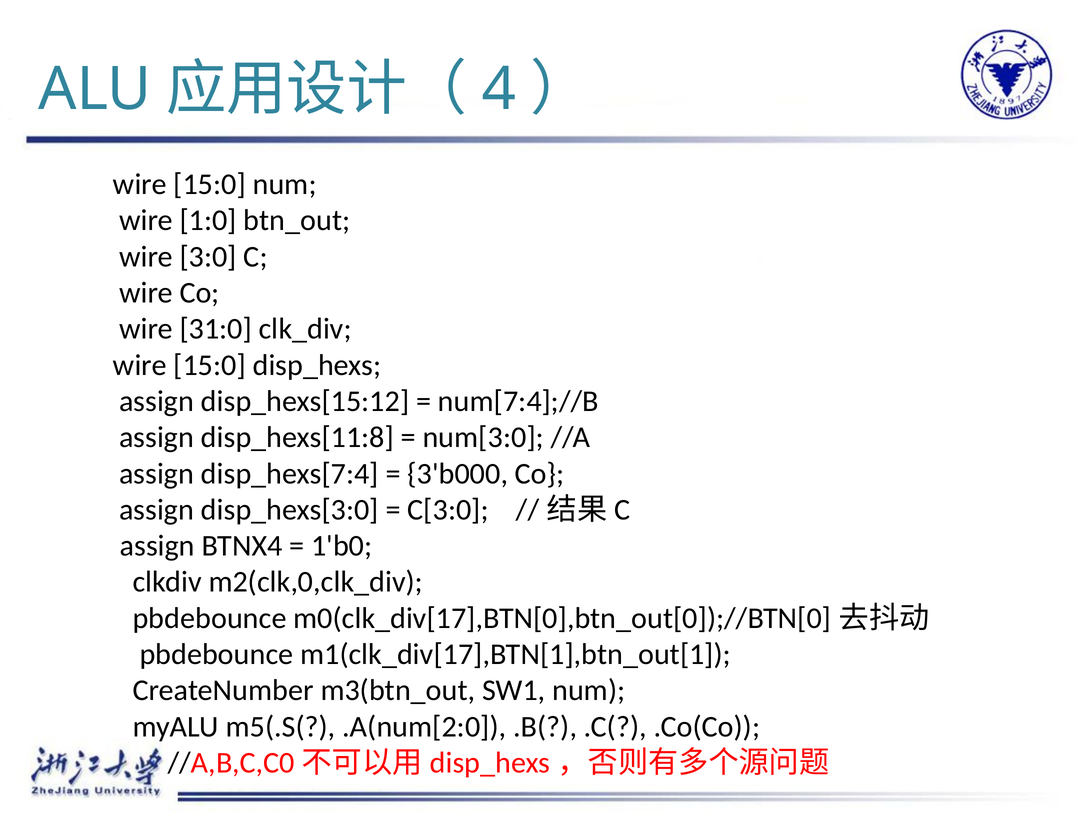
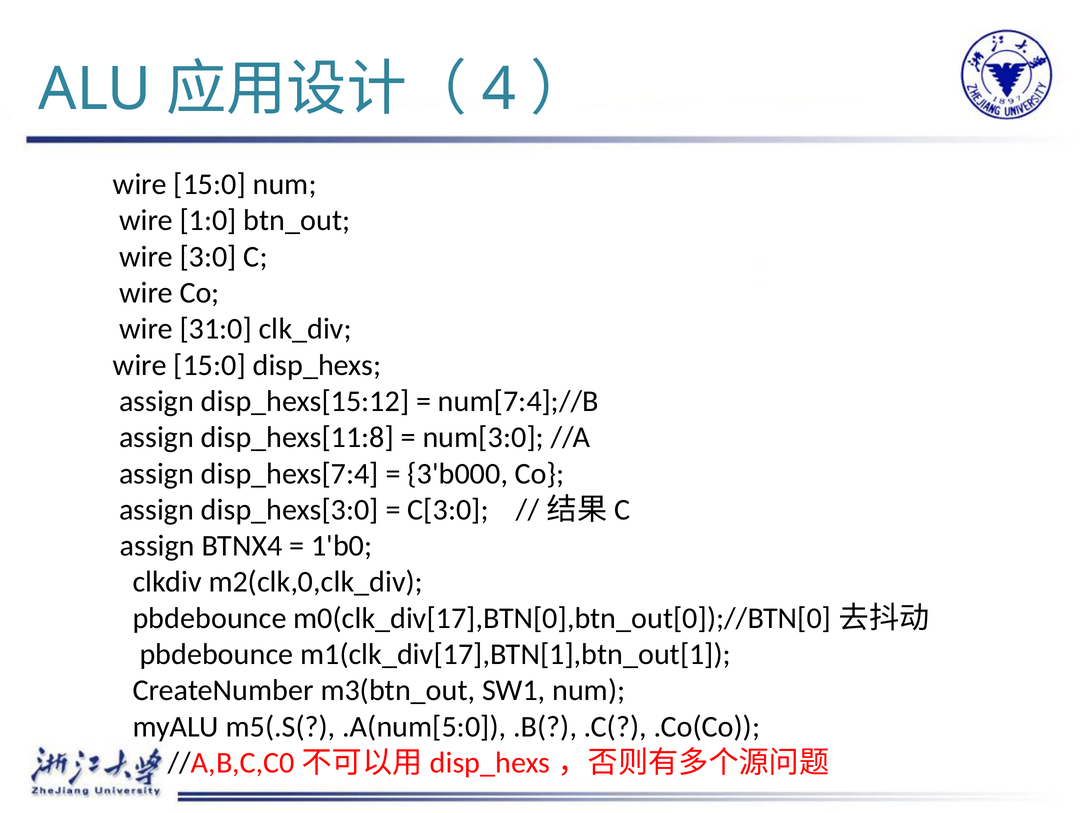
.A(num[2:0: .A(num[2:0 -> .A(num[5:0
